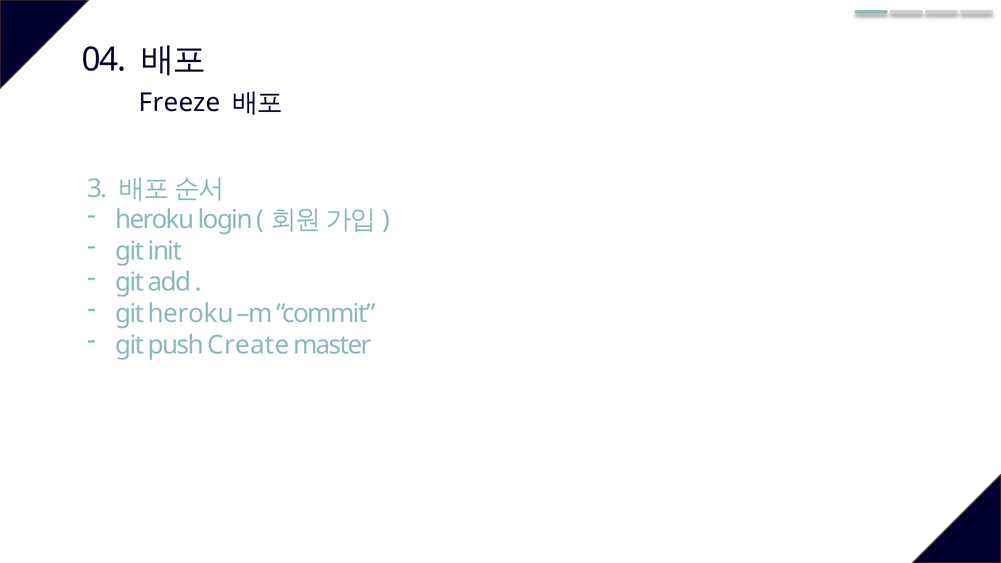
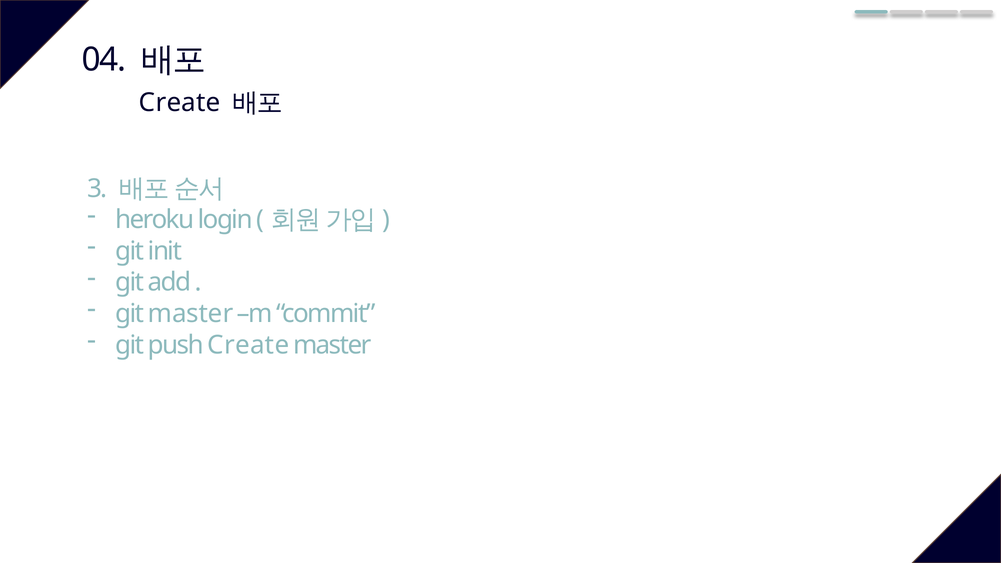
Freeze at (180, 103): Freeze -> Create
git heroku: heroku -> master
